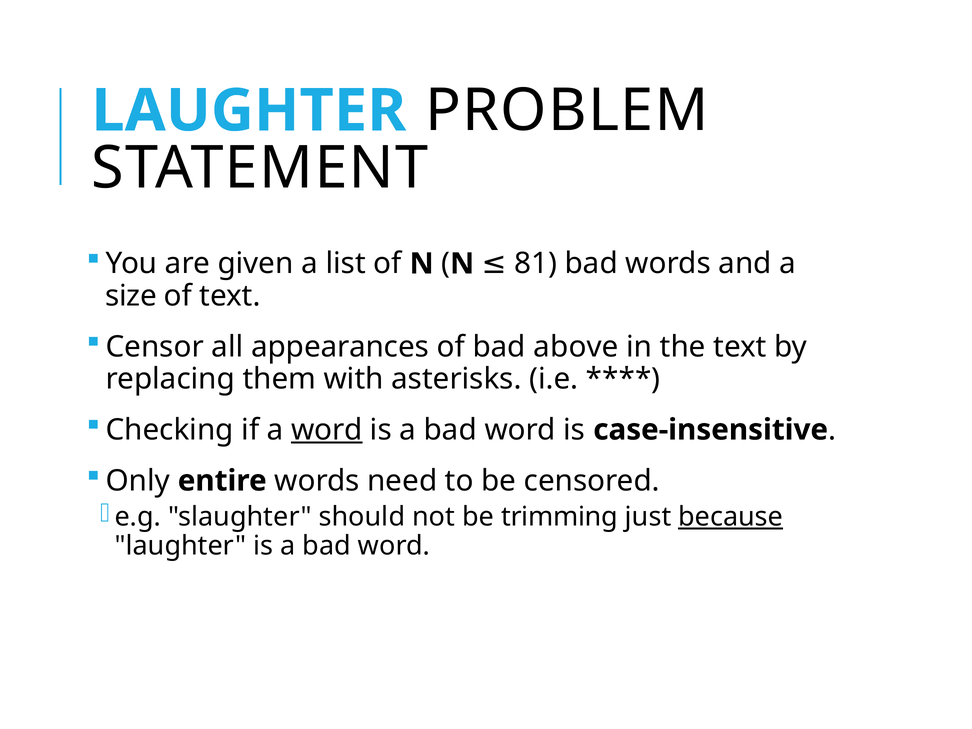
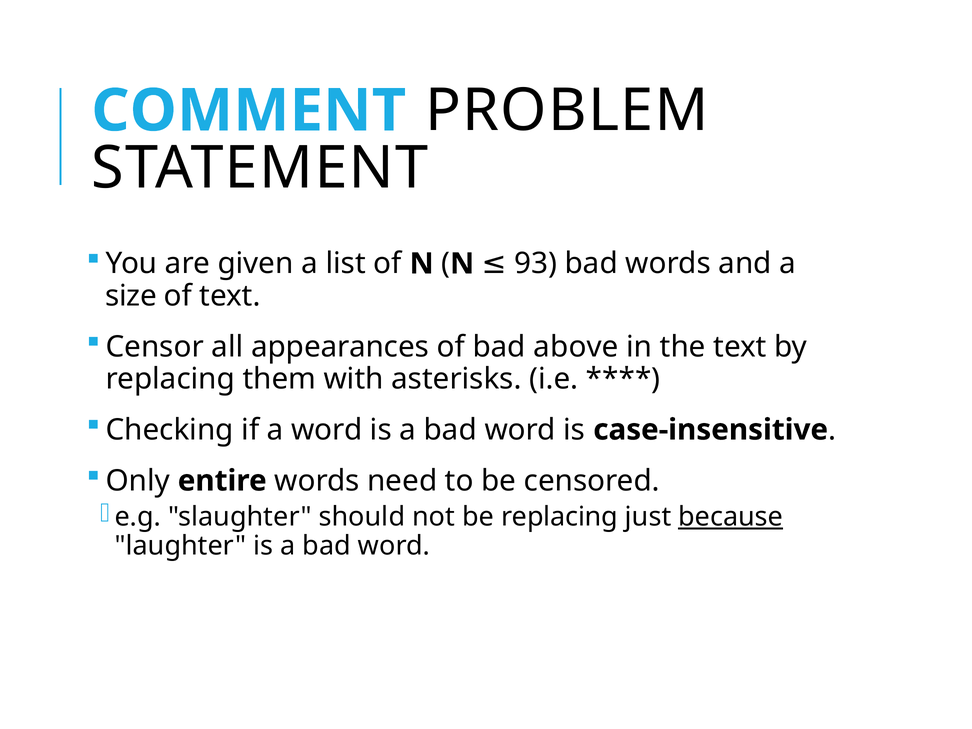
LAUGHTER at (249, 111): LAUGHTER -> COMMENT
81: 81 -> 93
word at (327, 430) underline: present -> none
be trimming: trimming -> replacing
